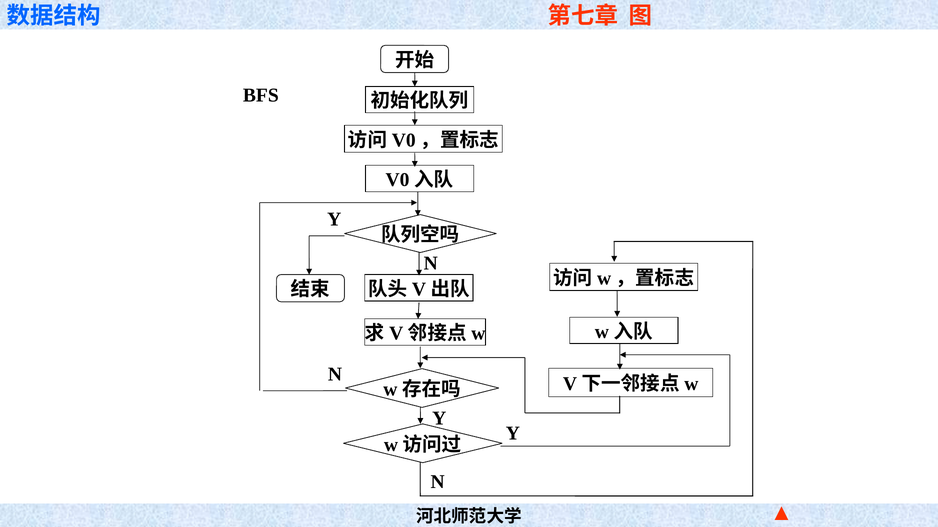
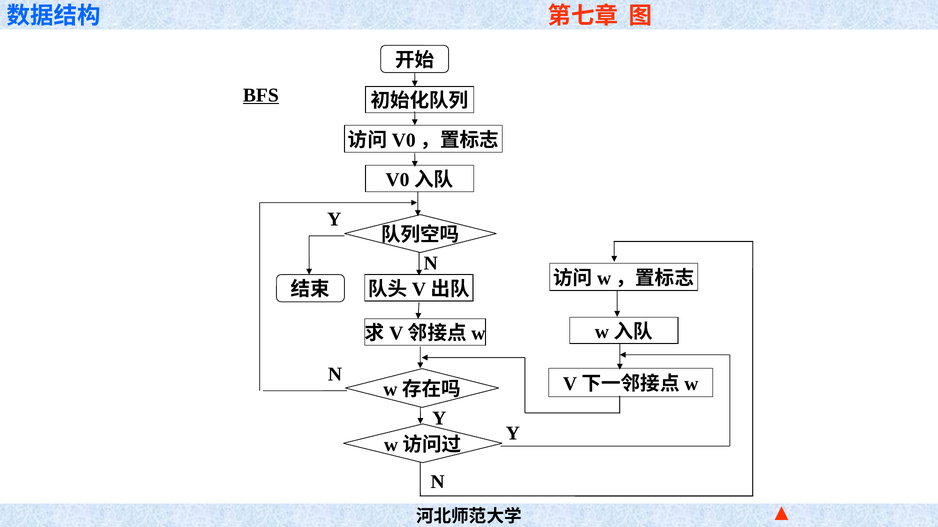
BFS underline: none -> present
